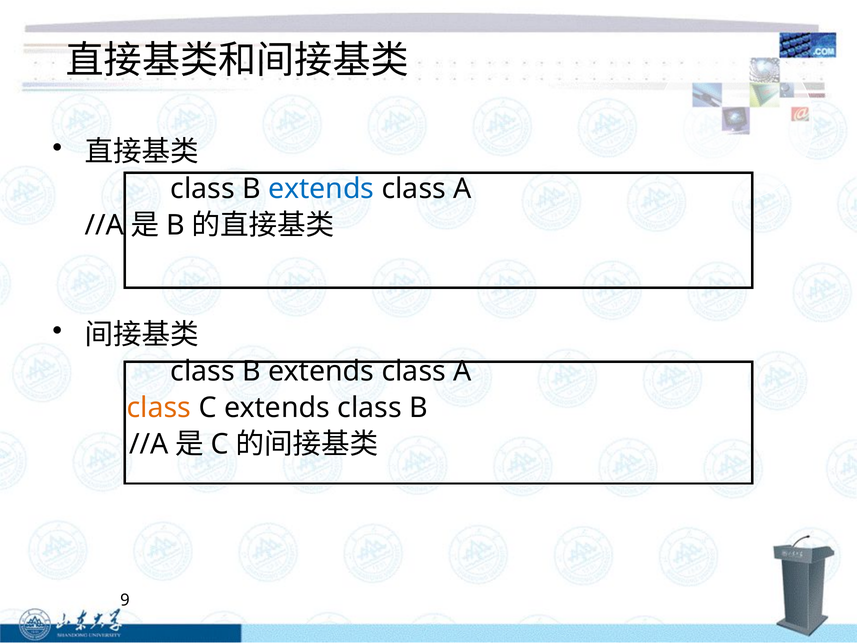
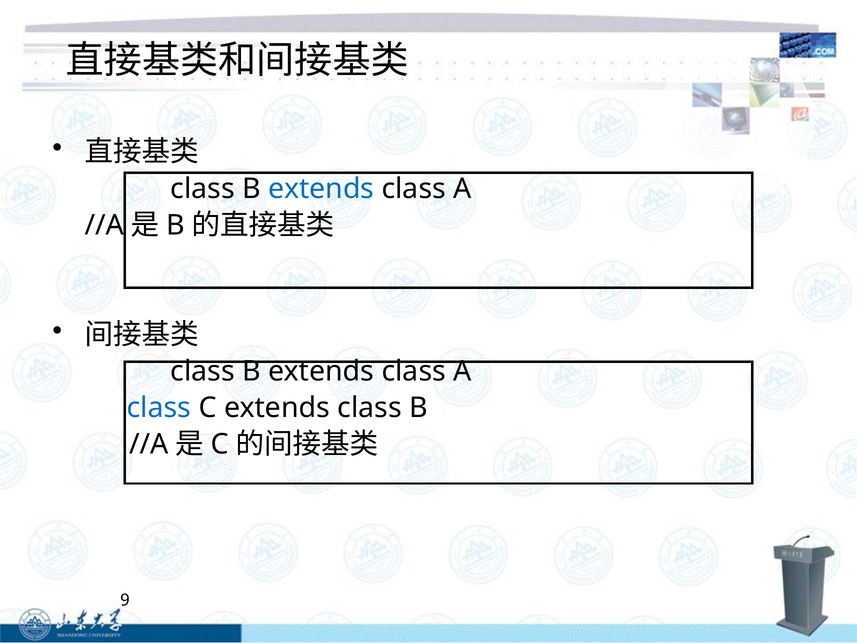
class at (159, 408) colour: orange -> blue
